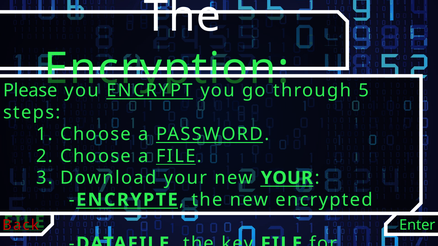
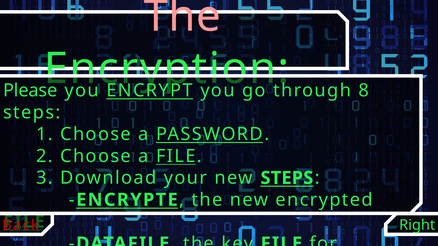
The at (182, 16) colour: white -> pink
5: 5 -> 8
new YOUR: YOUR -> STEPS
Enter: Enter -> Right
